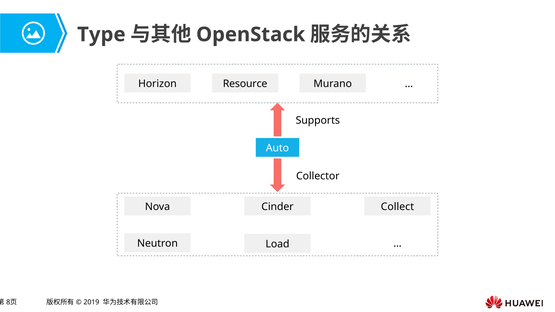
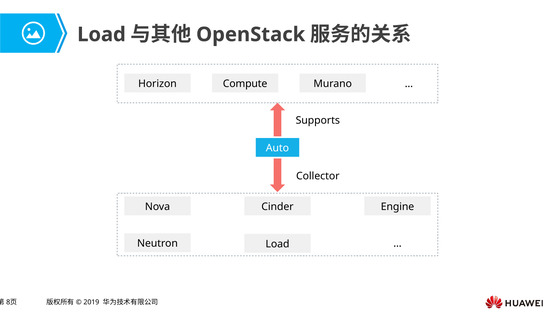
Type at (101, 35): Type -> Load
Resource: Resource -> Compute
Collect: Collect -> Engine
